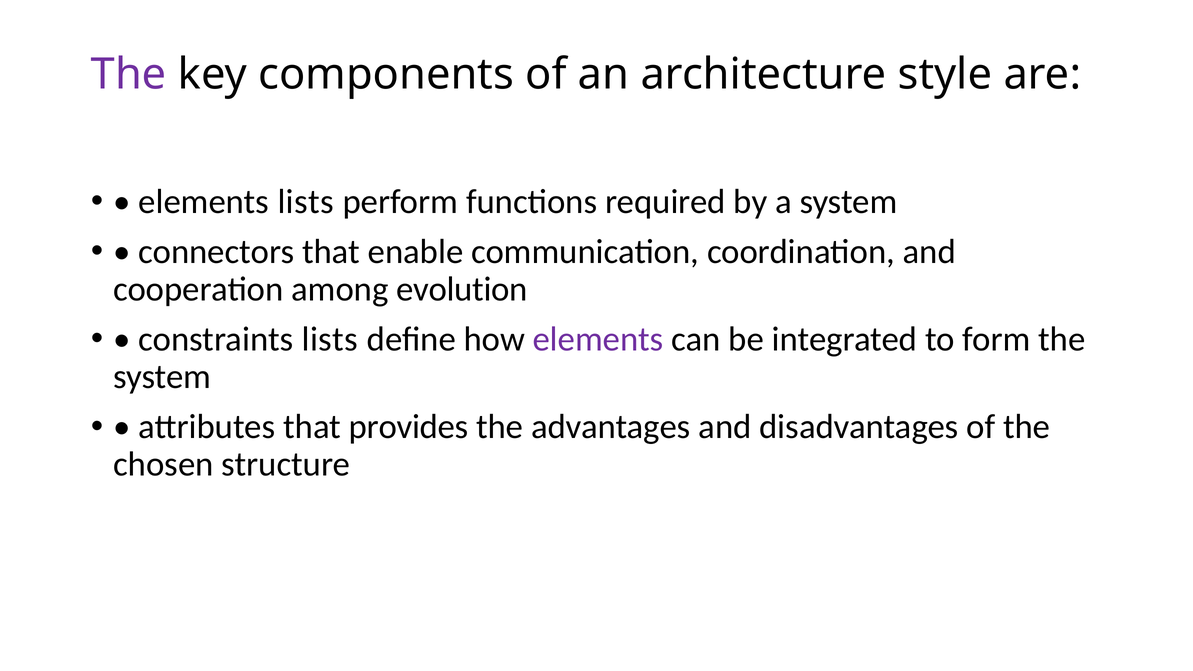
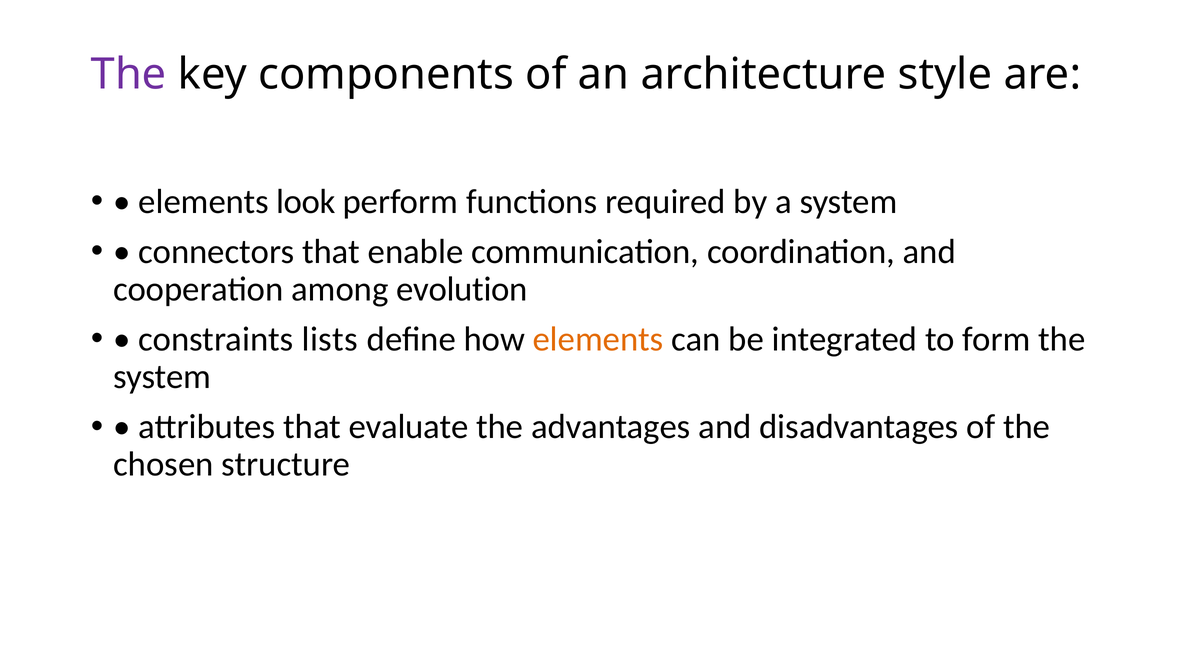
elements lists: lists -> look
elements at (598, 339) colour: purple -> orange
provides: provides -> evaluate
